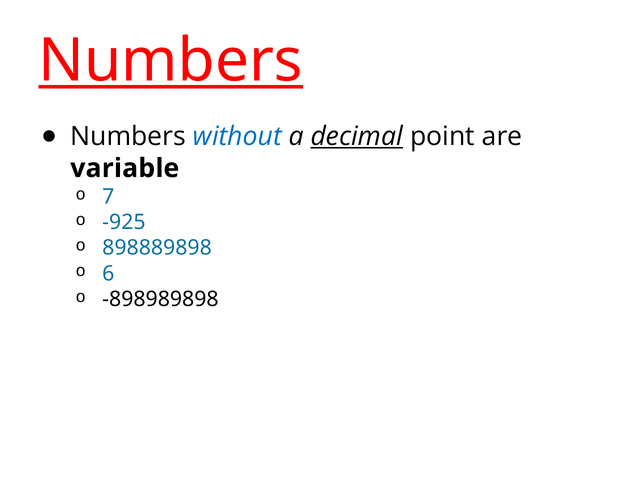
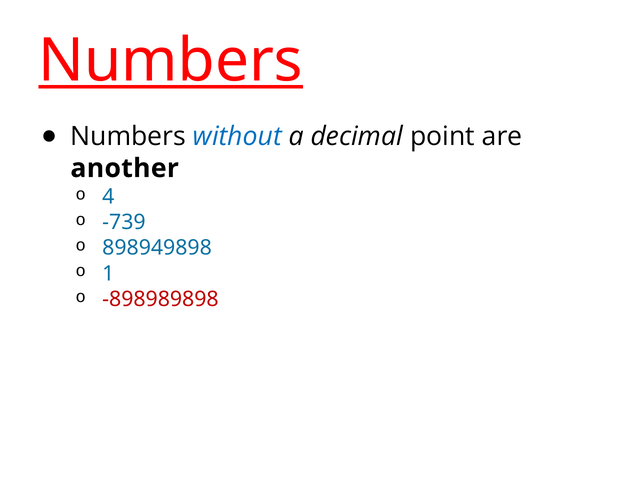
decimal underline: present -> none
variable: variable -> another
7: 7 -> 4
-925: -925 -> -739
898889898: 898889898 -> 898949898
6: 6 -> 1
-898989898 colour: black -> red
